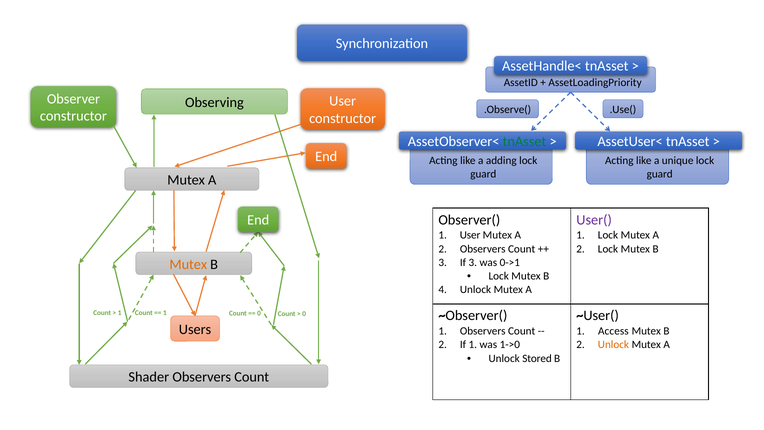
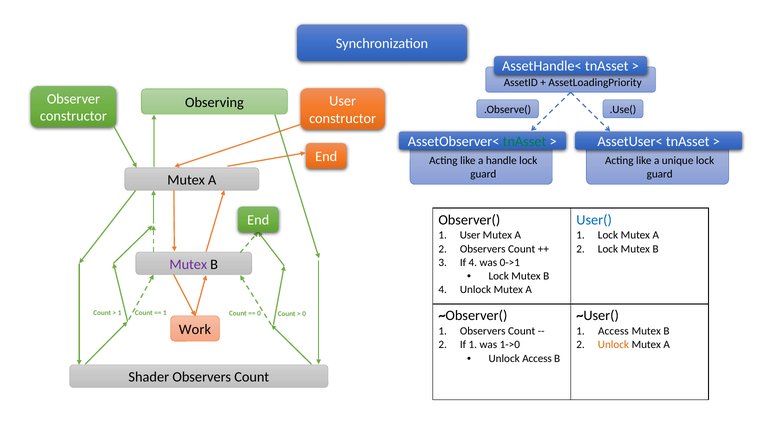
adding: adding -> handle
User( colour: purple -> blue
If 3: 3 -> 4
Mutex at (188, 264) colour: orange -> purple
Users: Users -> Work
Unlock Stored: Stored -> Access
